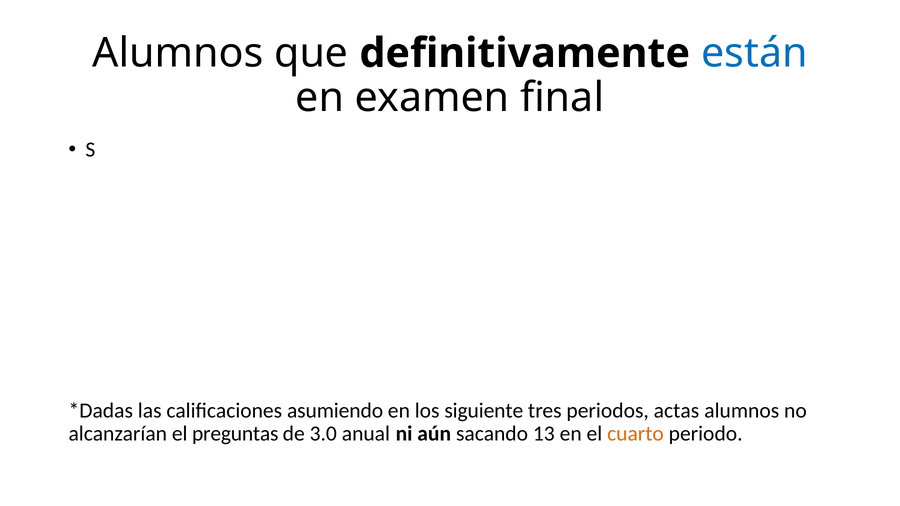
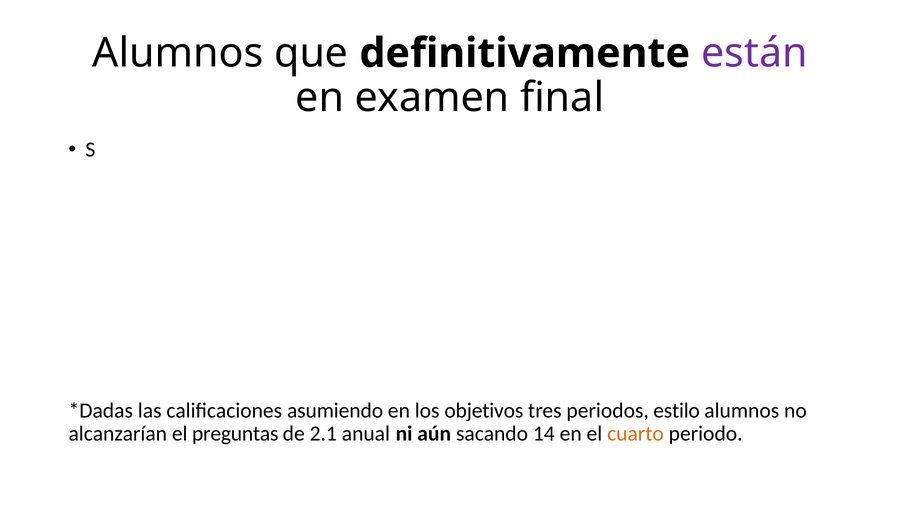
están colour: blue -> purple
siguiente: siguiente -> objetivos
actas: actas -> estilo
3.0: 3.0 -> 2.1
13: 13 -> 14
